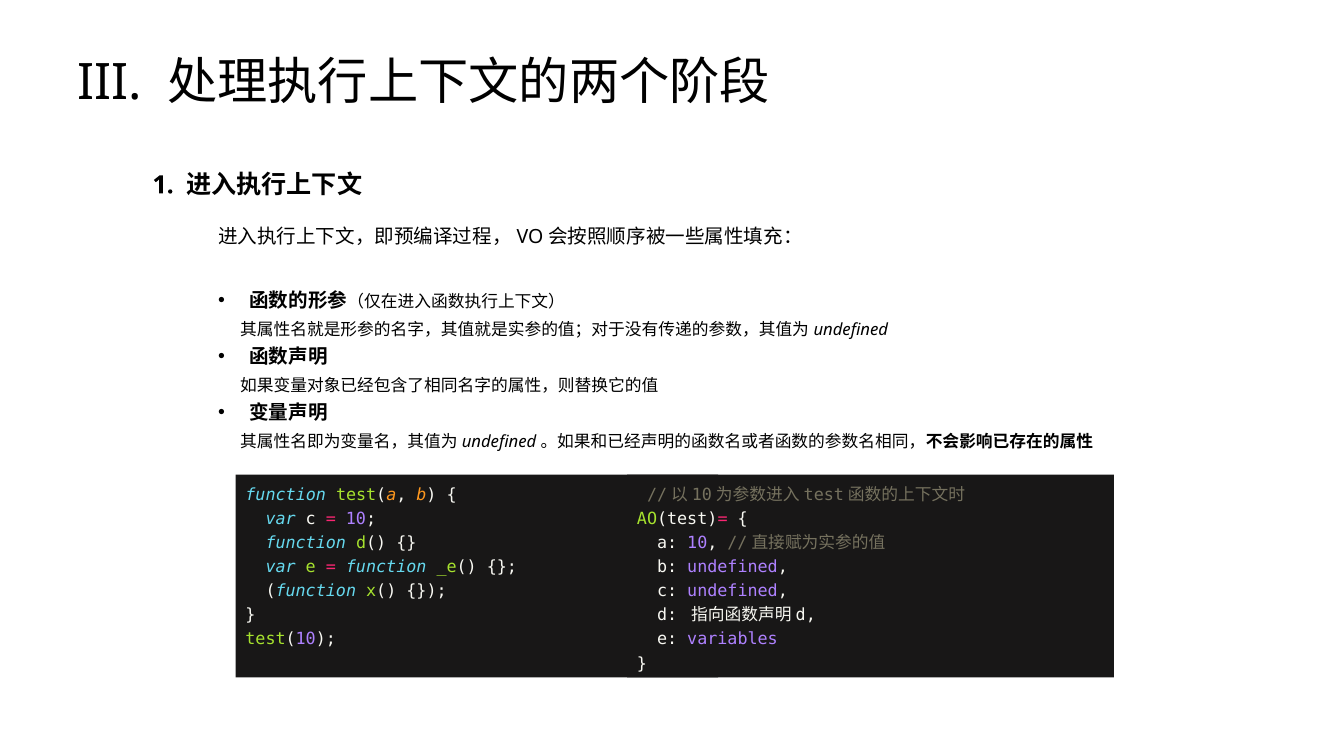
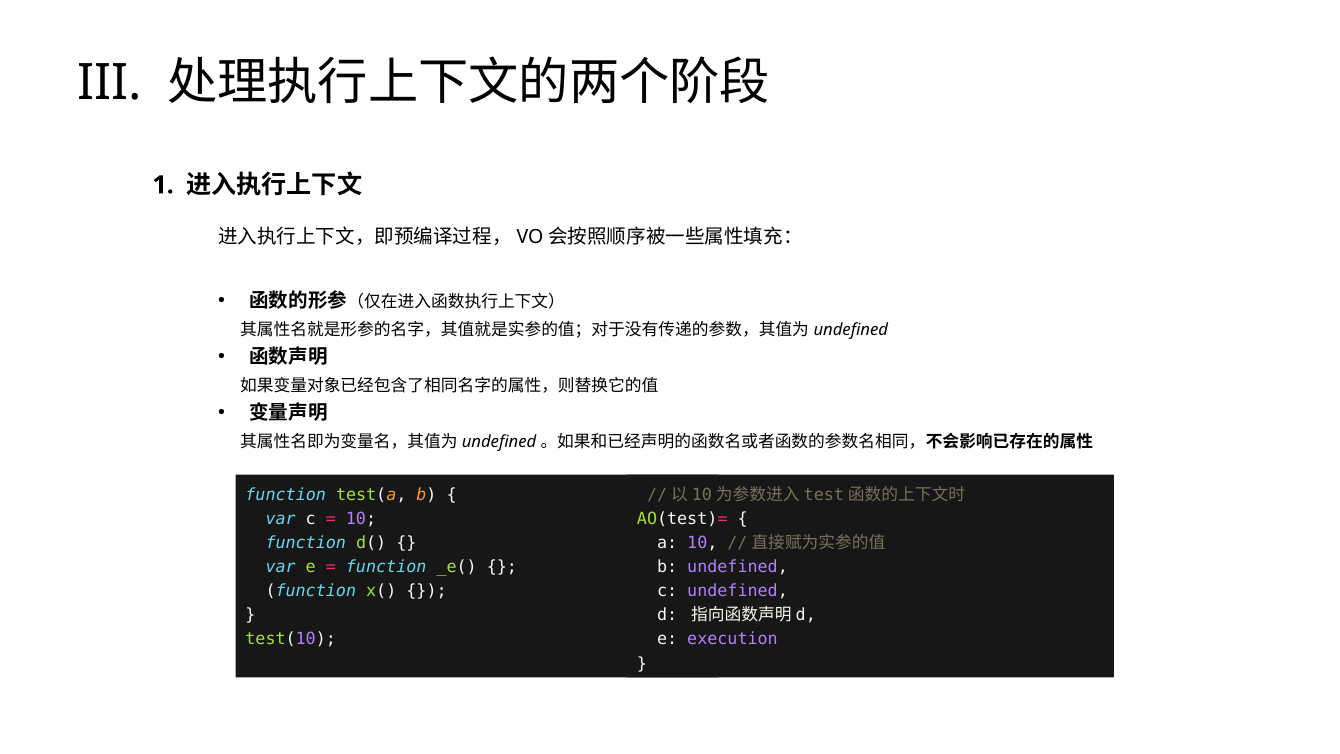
variables: variables -> execution
